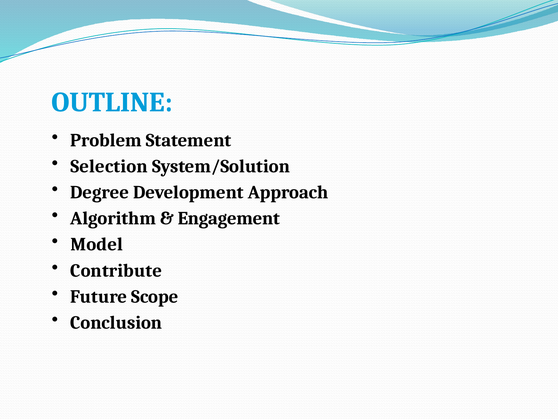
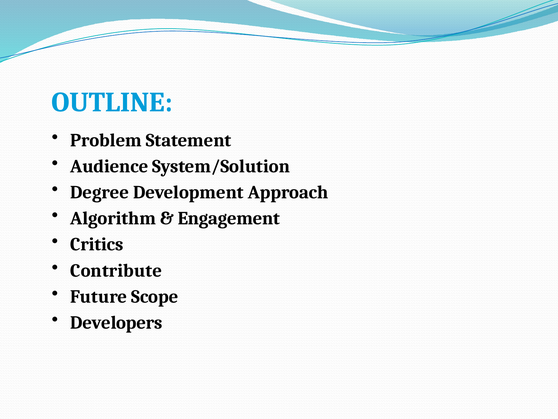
Selection: Selection -> Audience
Model: Model -> Critics
Conclusion: Conclusion -> Developers
